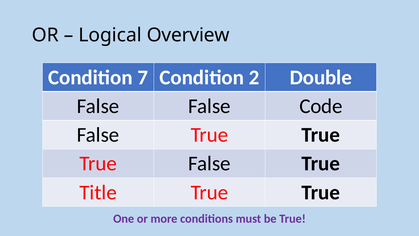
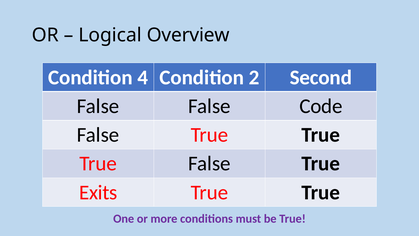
7: 7 -> 4
Double: Double -> Second
Title: Title -> Exits
